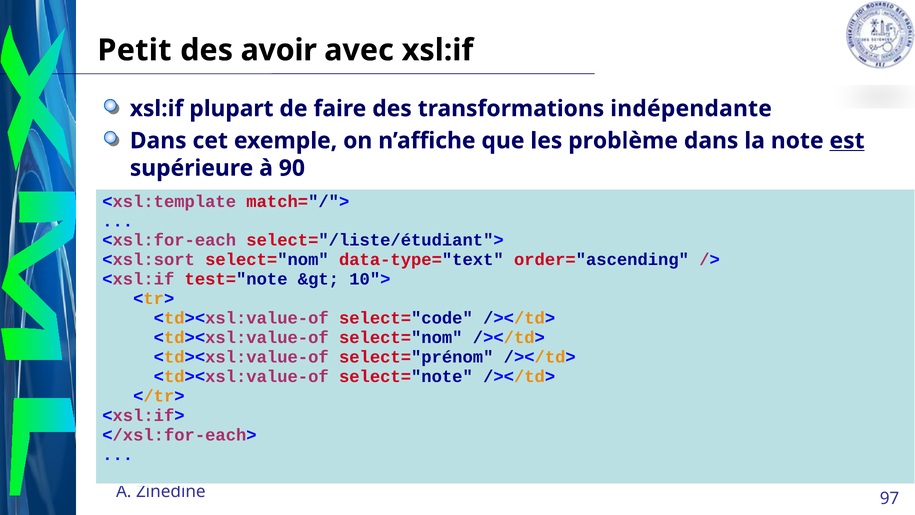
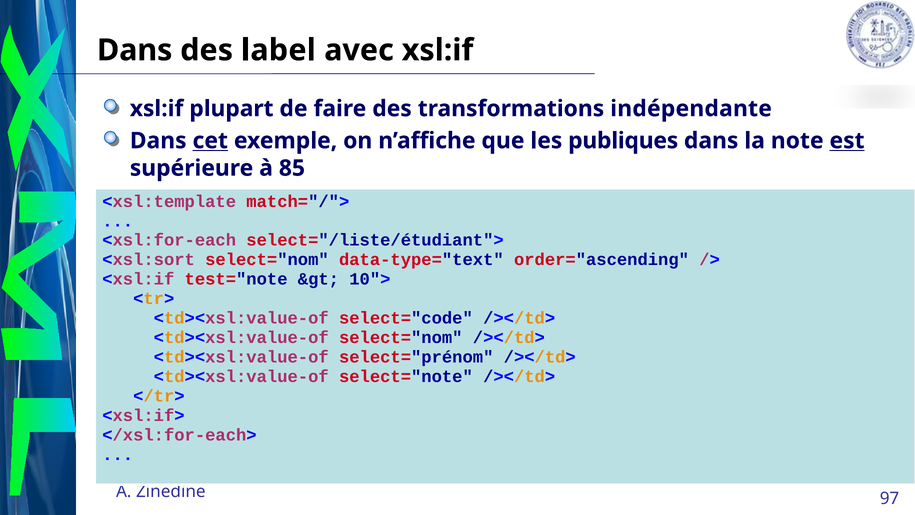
Petit at (134, 50): Petit -> Dans
avoir: avoir -> label
cet underline: none -> present
problème: problème -> publiques
90: 90 -> 85
